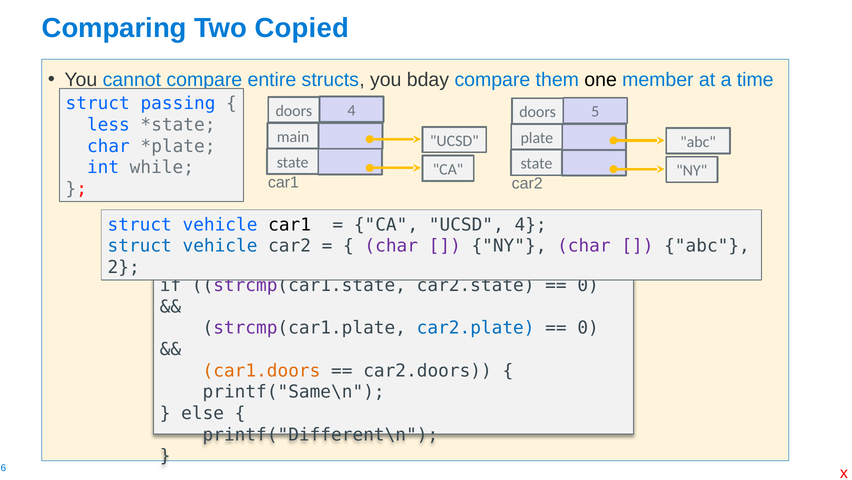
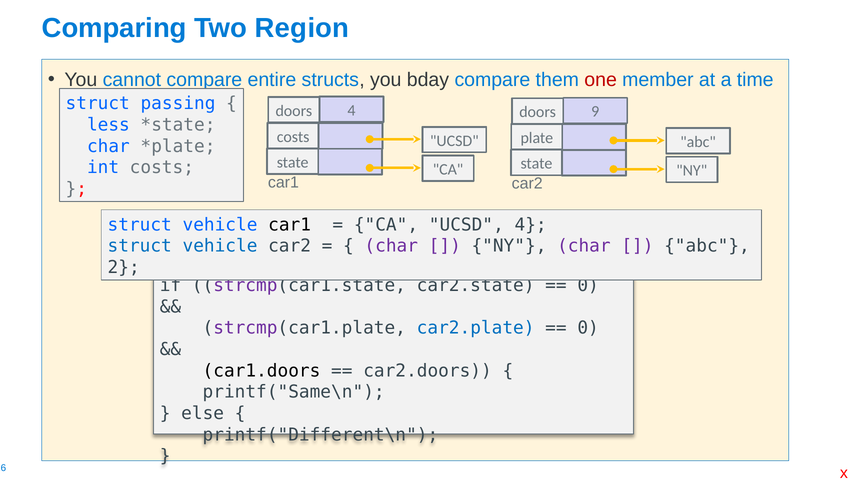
Copied: Copied -> Region
one colour: black -> red
5: 5 -> 9
main at (293, 137): main -> costs
int while: while -> costs
car1.doors colour: orange -> black
